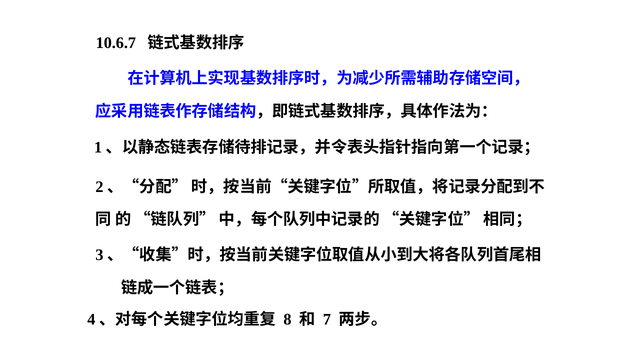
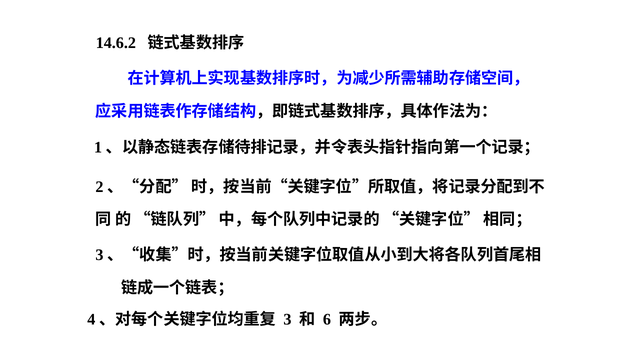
10.6.7: 10.6.7 -> 14.6.2
8: 8 -> 3
7: 7 -> 6
